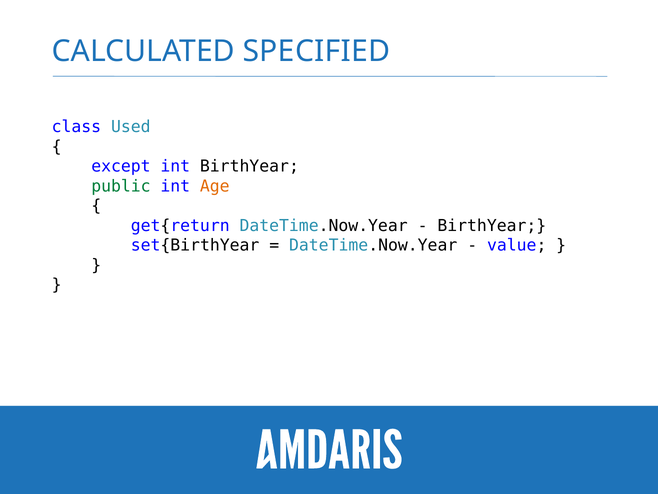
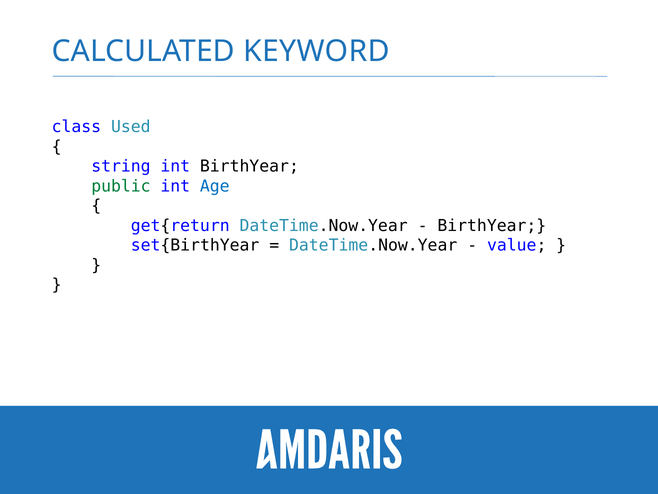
SPECIFIED: SPECIFIED -> KEYWORD
except: except -> string
Age colour: orange -> blue
